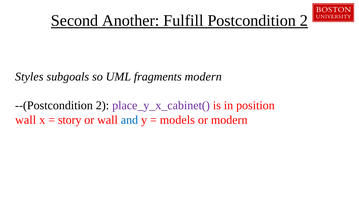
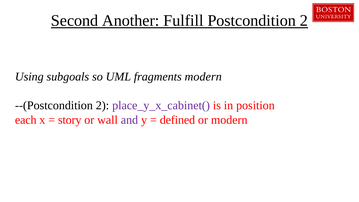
Styles: Styles -> Using
wall at (26, 120): wall -> each
and colour: blue -> purple
models: models -> defined
